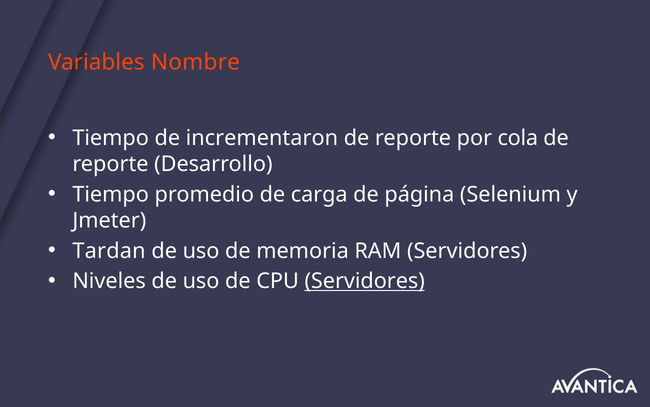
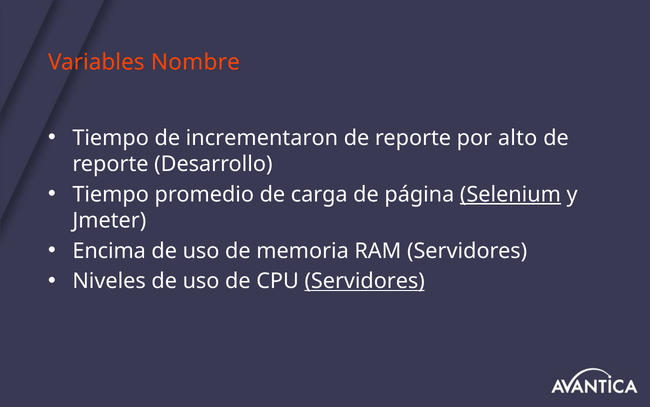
cola: cola -> alto
Selenium underline: none -> present
Tardan: Tardan -> Encima
